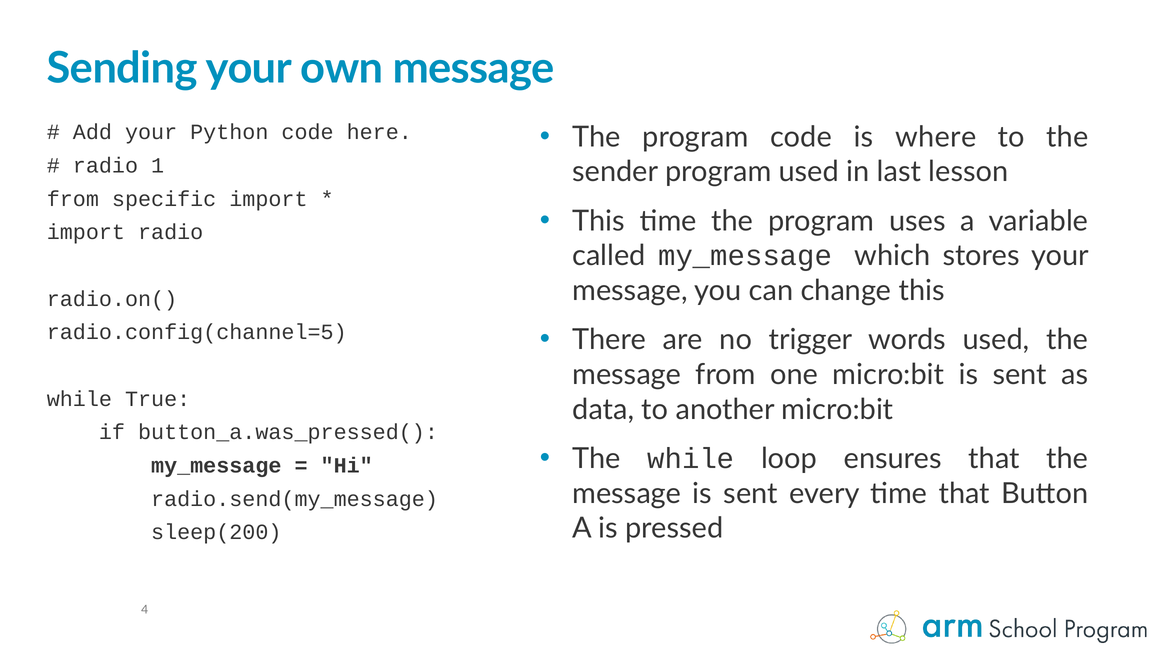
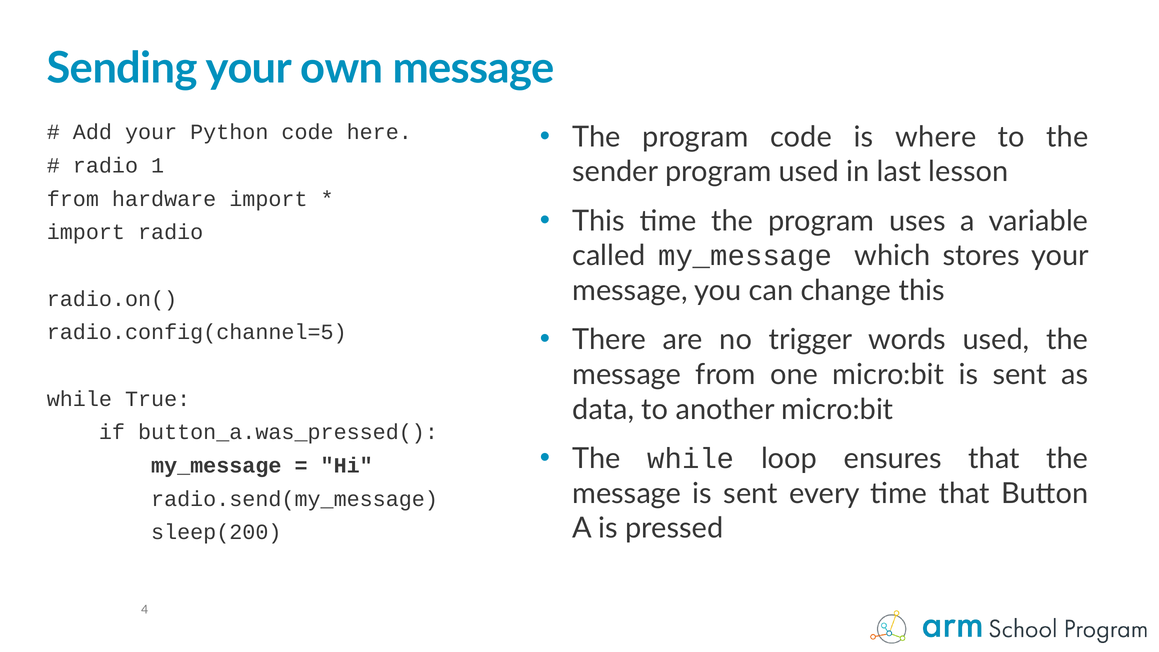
specific: specific -> hardware
